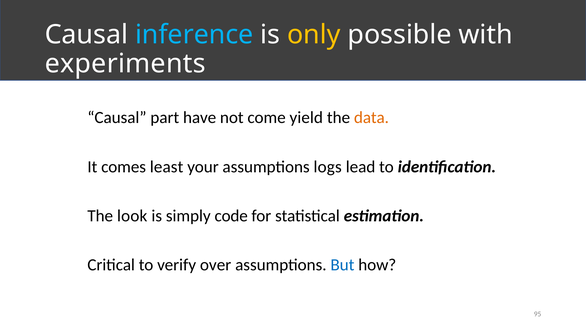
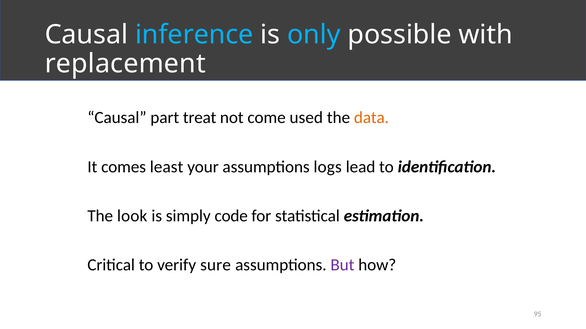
only colour: yellow -> light blue
experiments: experiments -> replacement
have: have -> treat
yield: yield -> used
over: over -> sure
But colour: blue -> purple
